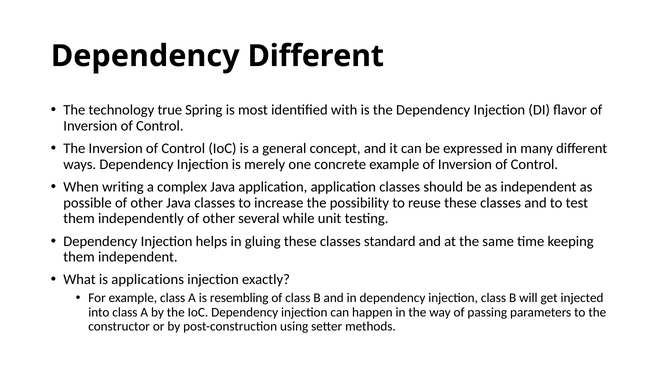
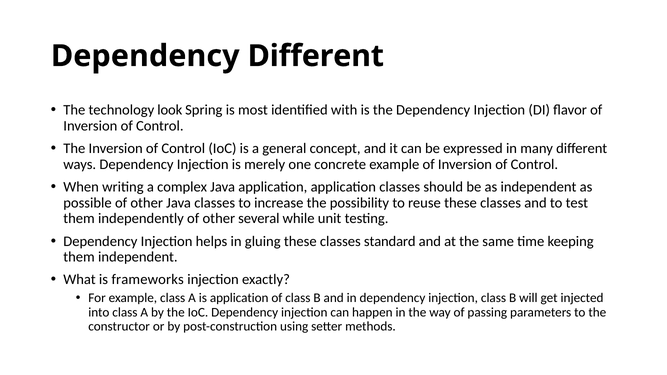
true: true -> look
applications: applications -> frameworks
is resembling: resembling -> application
